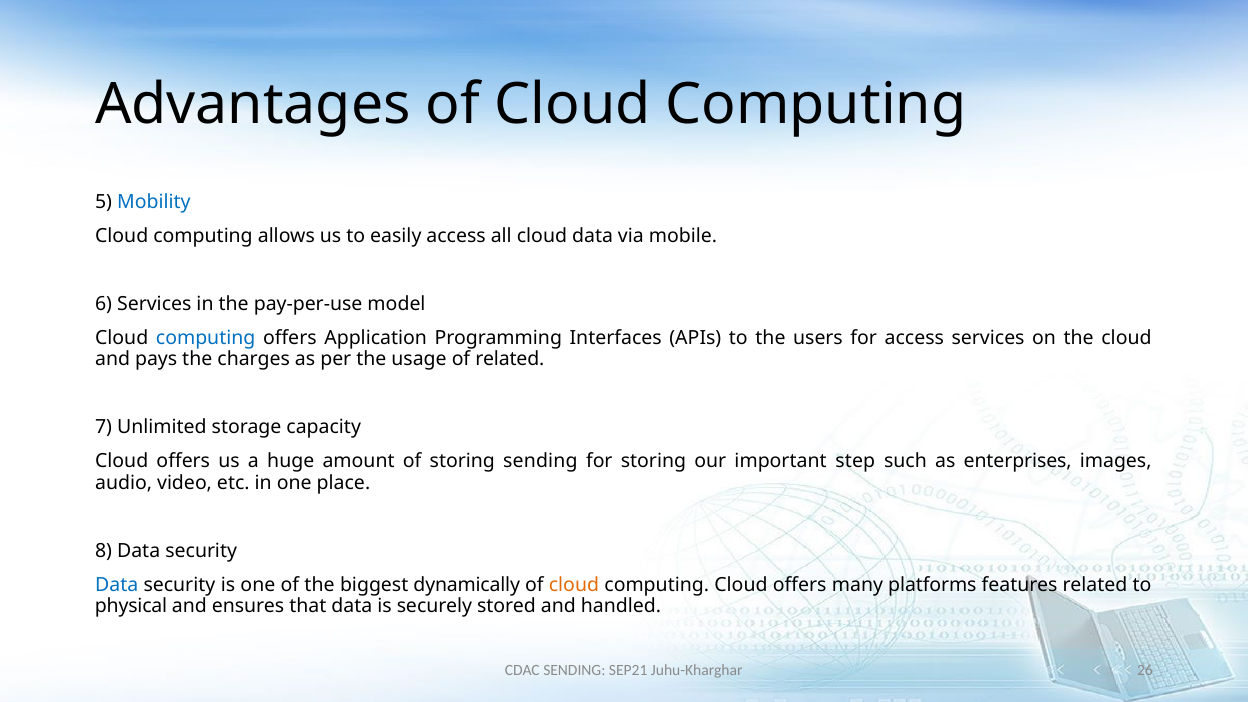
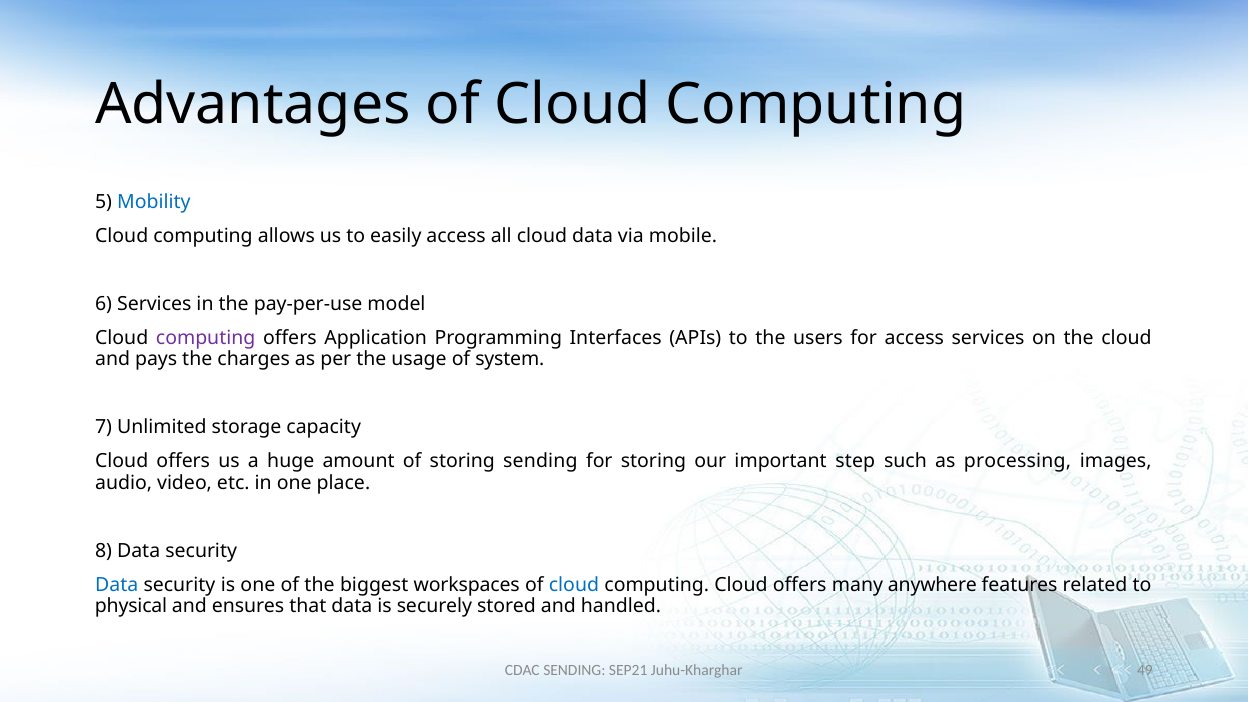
computing at (206, 338) colour: blue -> purple
of related: related -> system
enterprises: enterprises -> processing
dynamically: dynamically -> workspaces
cloud at (574, 585) colour: orange -> blue
platforms: platforms -> anywhere
26: 26 -> 49
